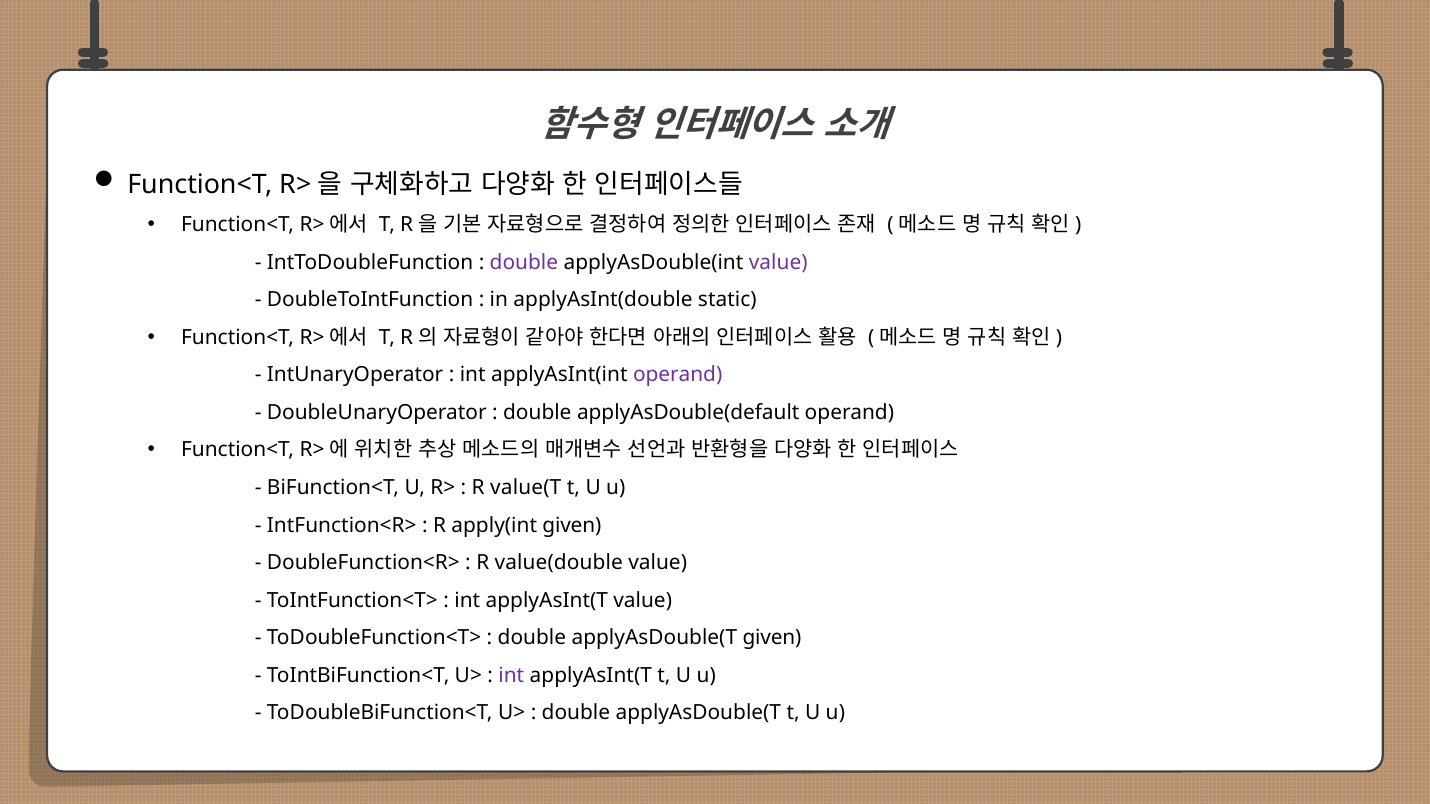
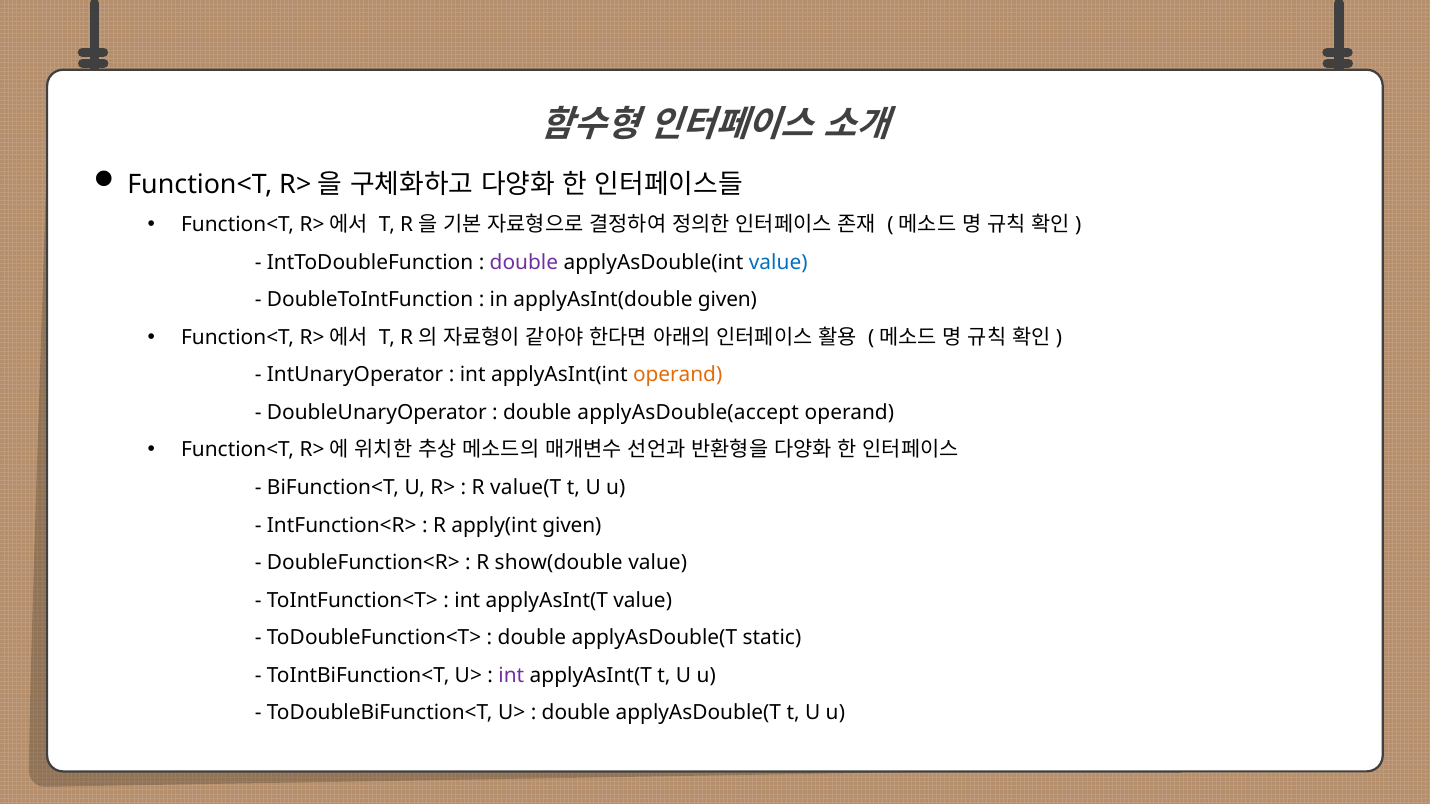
value at (778, 263) colour: purple -> blue
applyAsInt(double static: static -> given
operand at (678, 375) colour: purple -> orange
applyAsDouble(default: applyAsDouble(default -> applyAsDouble(accept
value(double: value(double -> show(double
applyAsDouble(T given: given -> static
